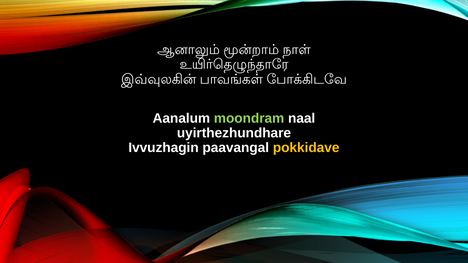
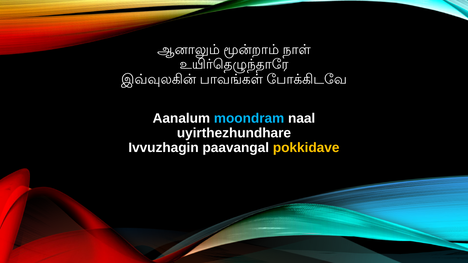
moondram colour: light green -> light blue
